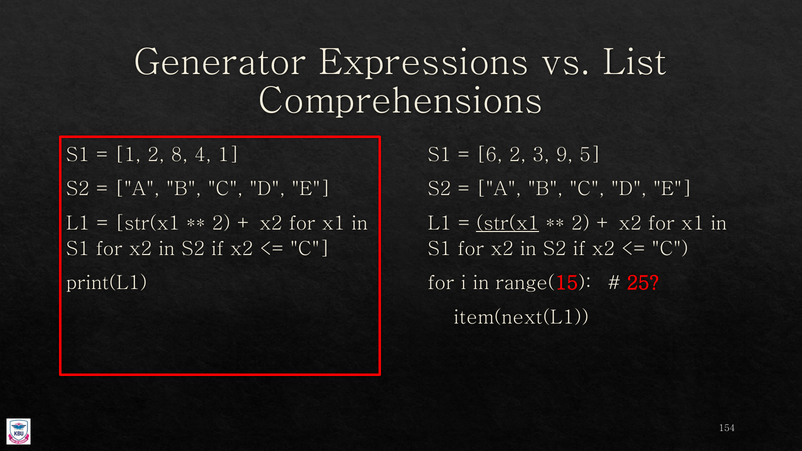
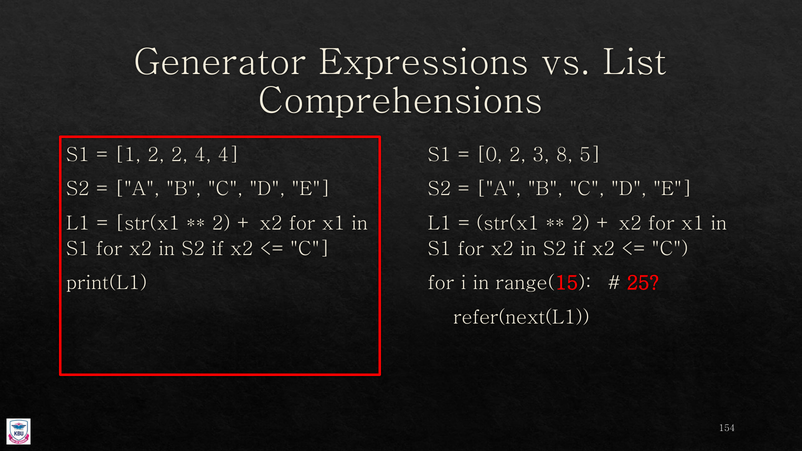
2 8: 8 -> 2
4 1: 1 -> 4
6: 6 -> 0
9: 9 -> 8
str(x1 at (508, 223) underline: present -> none
item(next(L1: item(next(L1 -> refer(next(L1
